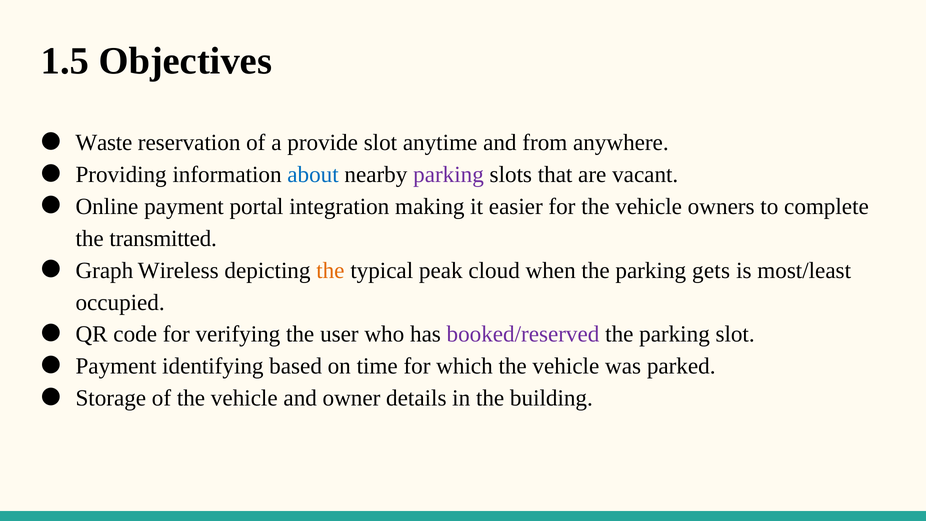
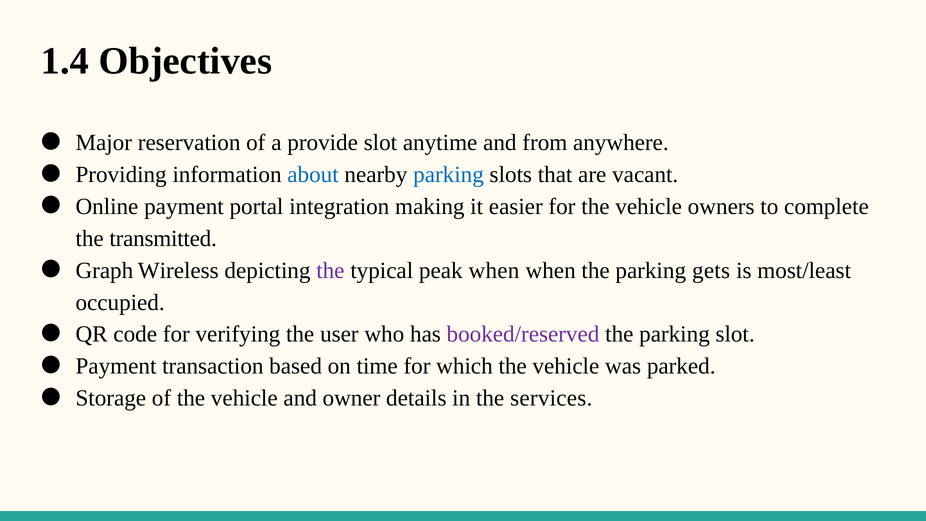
1.5: 1.5 -> 1.4
Waste: Waste -> Major
parking at (449, 175) colour: purple -> blue
the at (330, 270) colour: orange -> purple
peak cloud: cloud -> when
identifying: identifying -> transaction
building: building -> services
